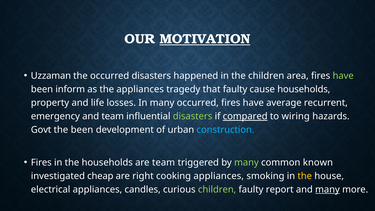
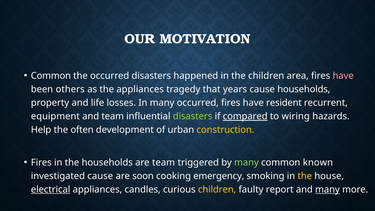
MOTIVATION underline: present -> none
Uzzaman at (51, 76): Uzzaman -> Common
have at (343, 76) colour: light green -> pink
inform: inform -> others
that faulty: faulty -> years
average: average -> resident
emergency: emergency -> equipment
Govt: Govt -> Help
the been: been -> often
construction colour: light blue -> yellow
investigated cheap: cheap -> cause
right: right -> soon
cooking appliances: appliances -> emergency
electrical underline: none -> present
children at (217, 189) colour: light green -> yellow
